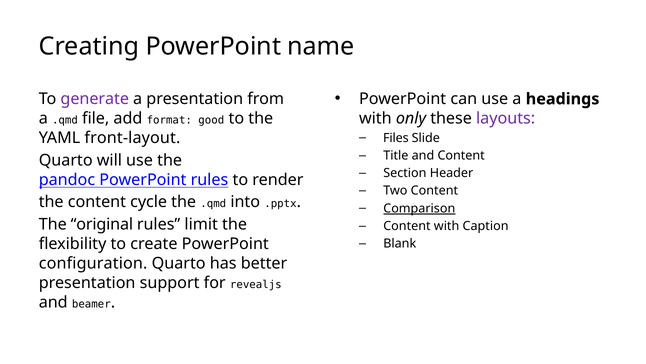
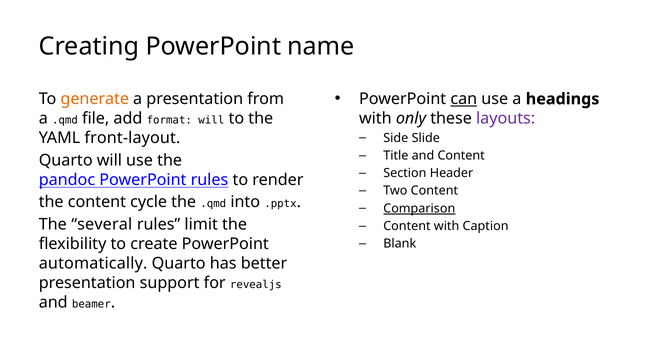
can underline: none -> present
generate colour: purple -> orange
format good: good -> will
Files: Files -> Side
original: original -> several
configuration: configuration -> automatically
